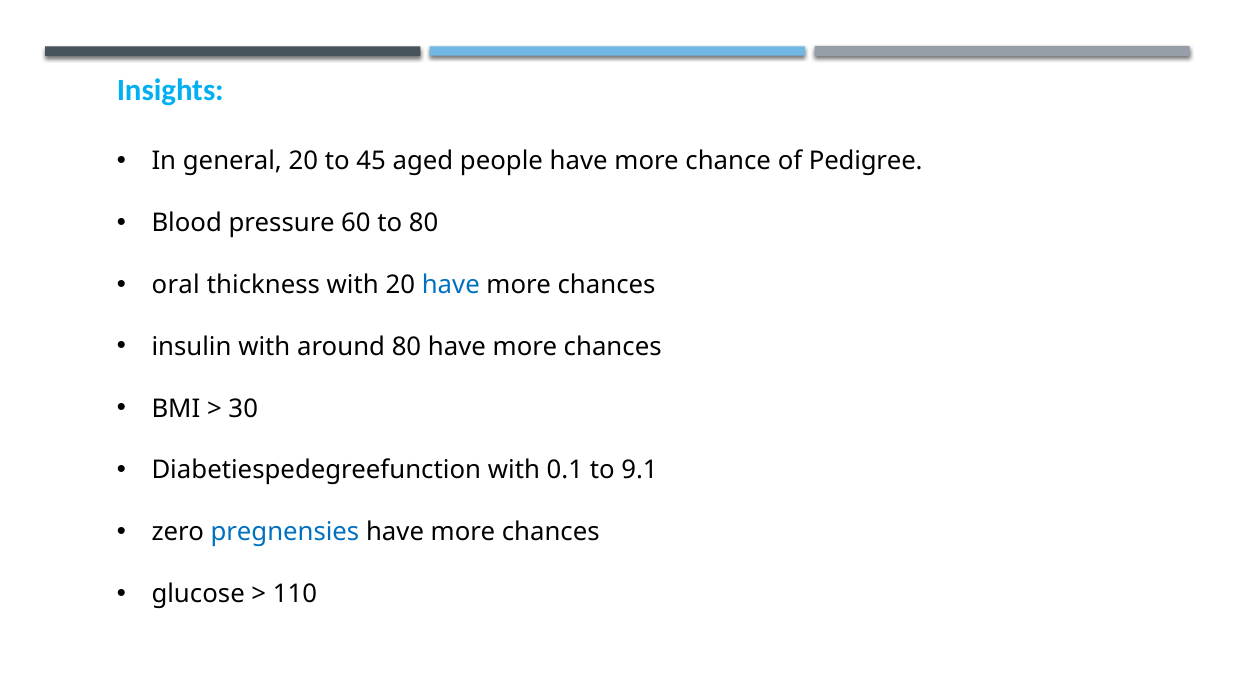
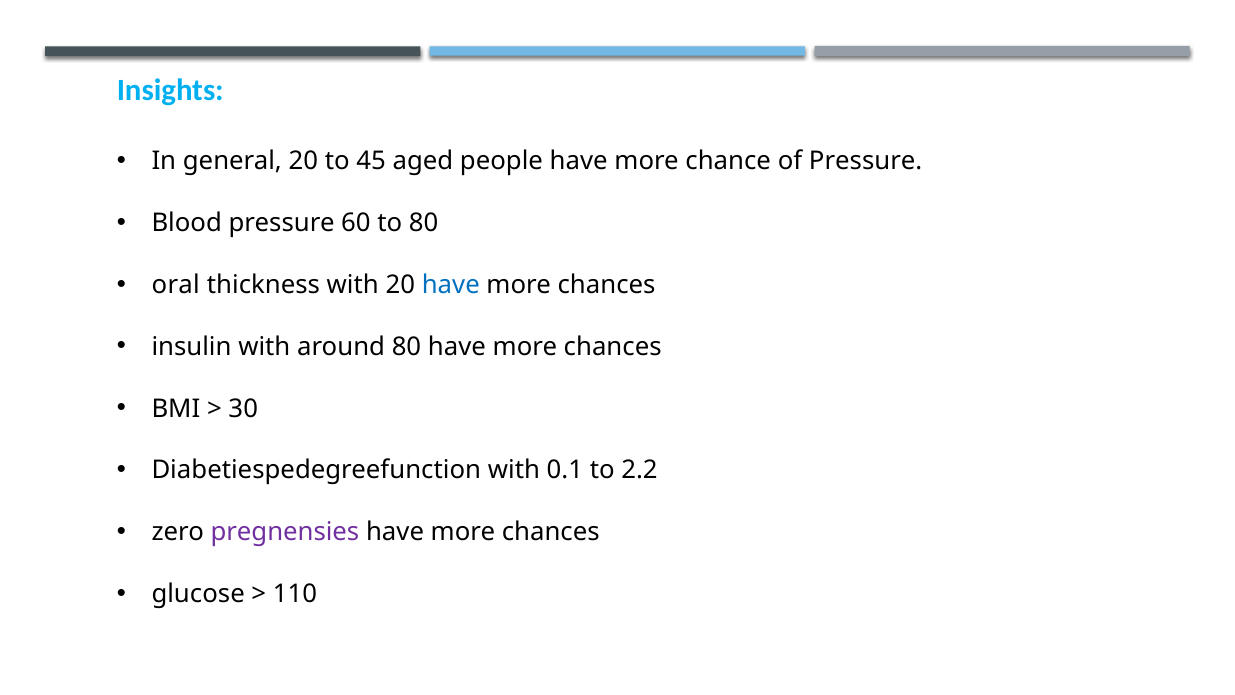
of Pedigree: Pedigree -> Pressure
9.1: 9.1 -> 2.2
pregnensies colour: blue -> purple
